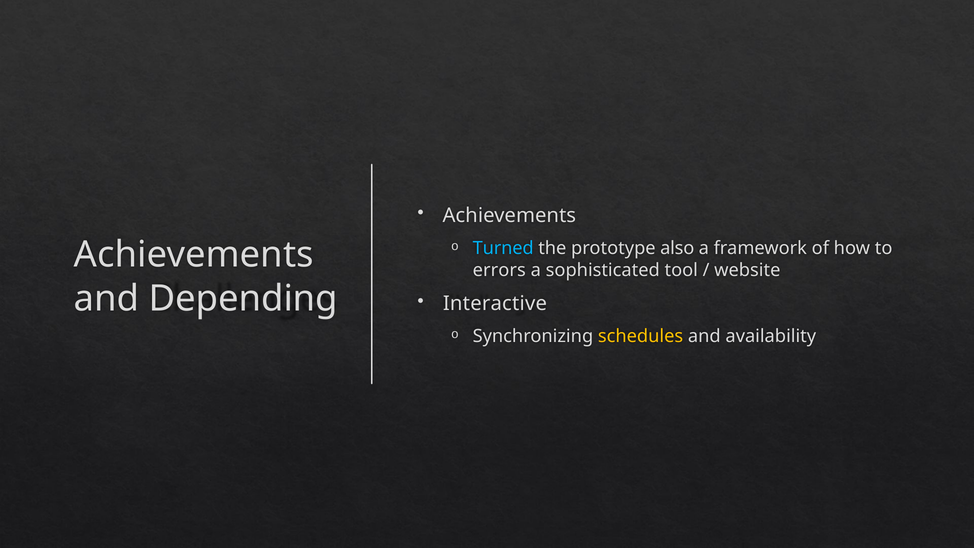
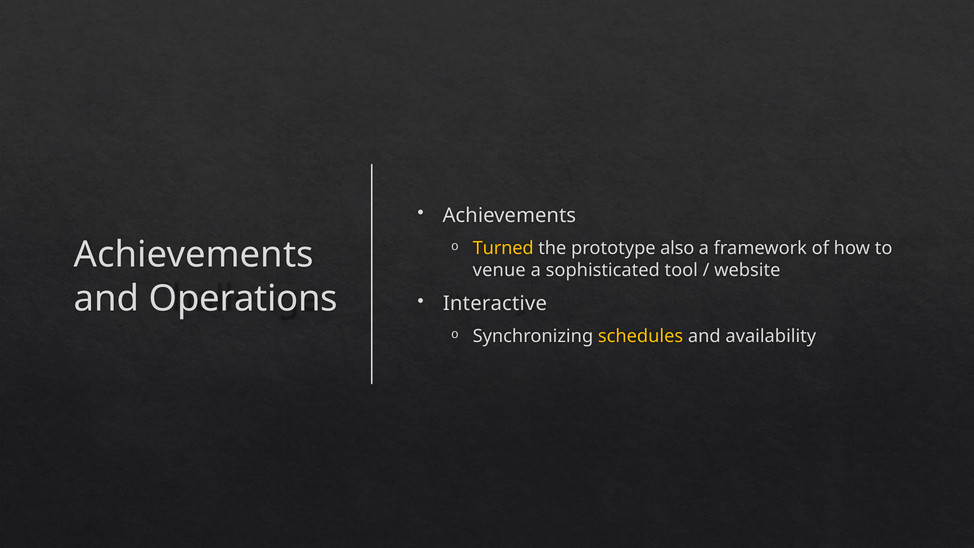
Turned colour: light blue -> yellow
errors: errors -> venue
Depending: Depending -> Operations
